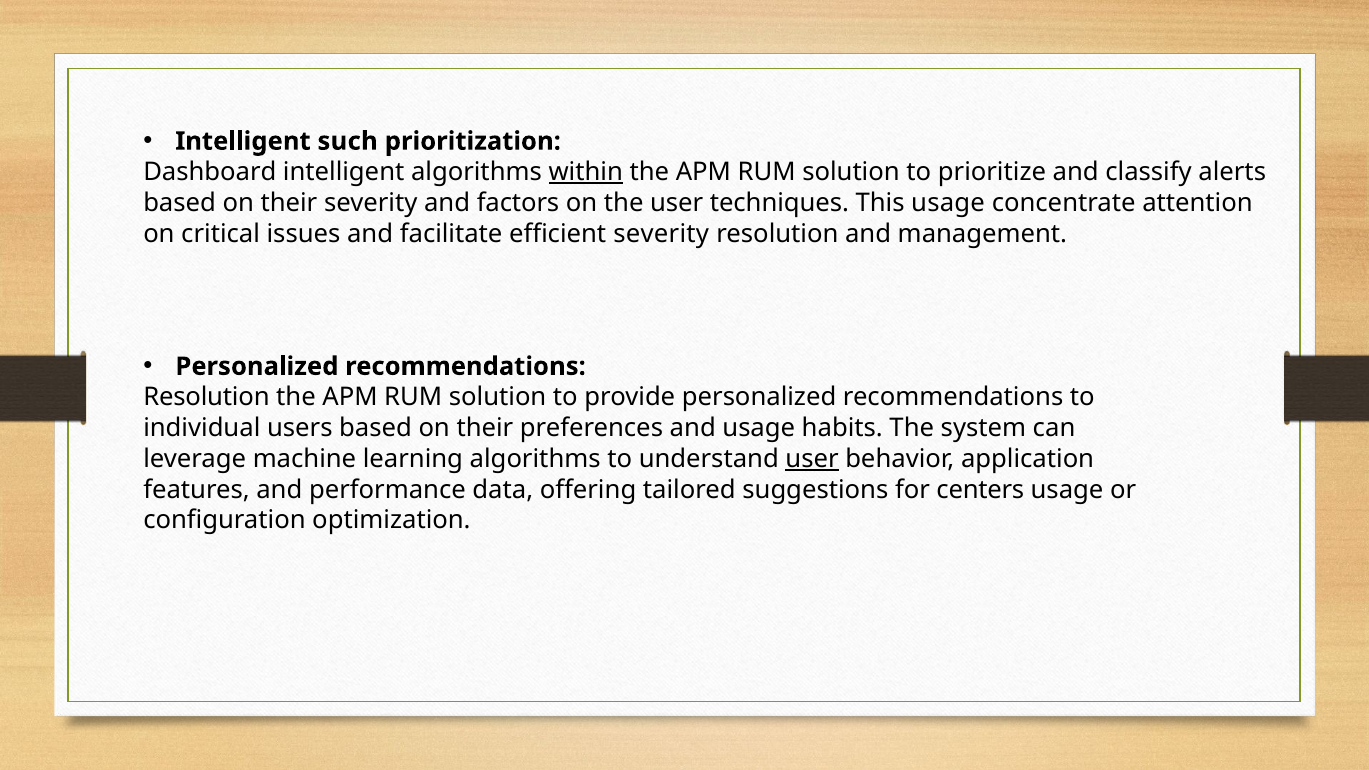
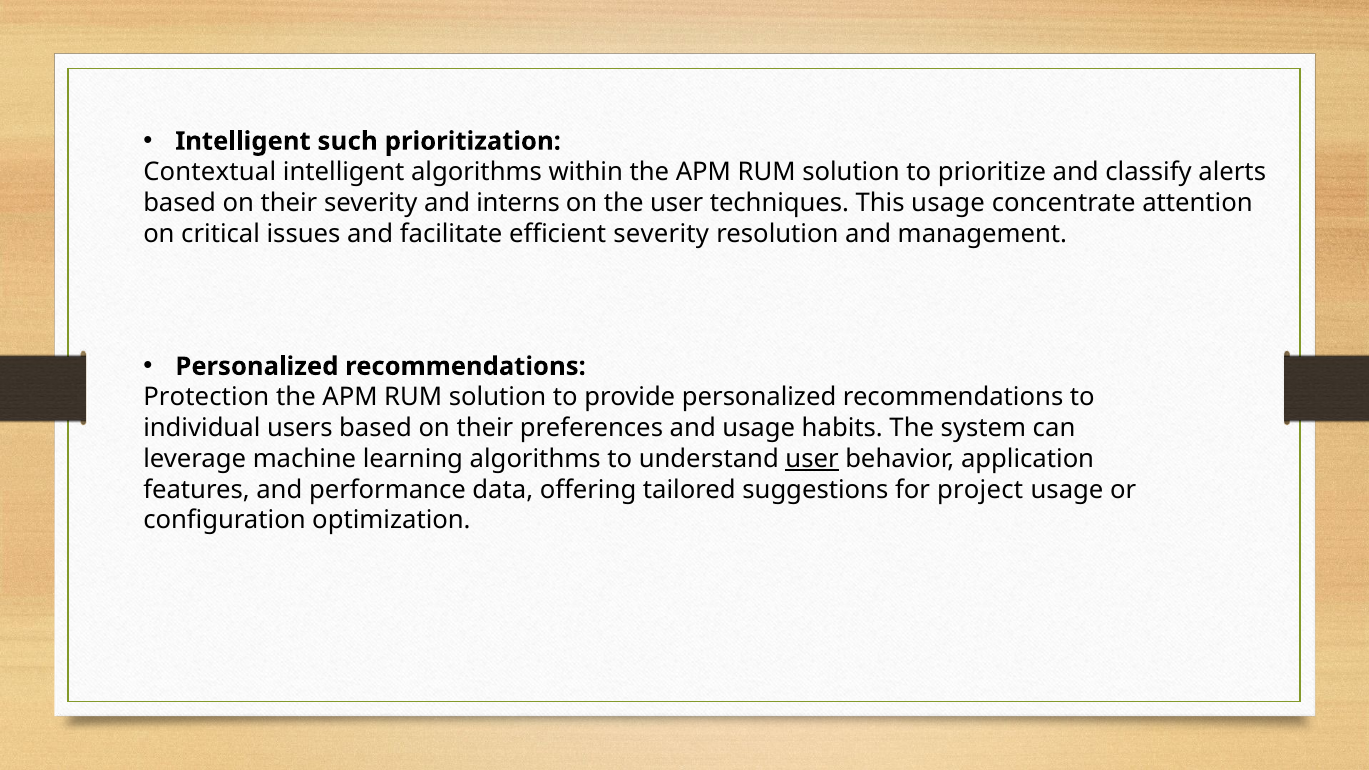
Dashboard: Dashboard -> Contextual
within underline: present -> none
factors: factors -> interns
Resolution at (206, 397): Resolution -> Protection
centers: centers -> project
